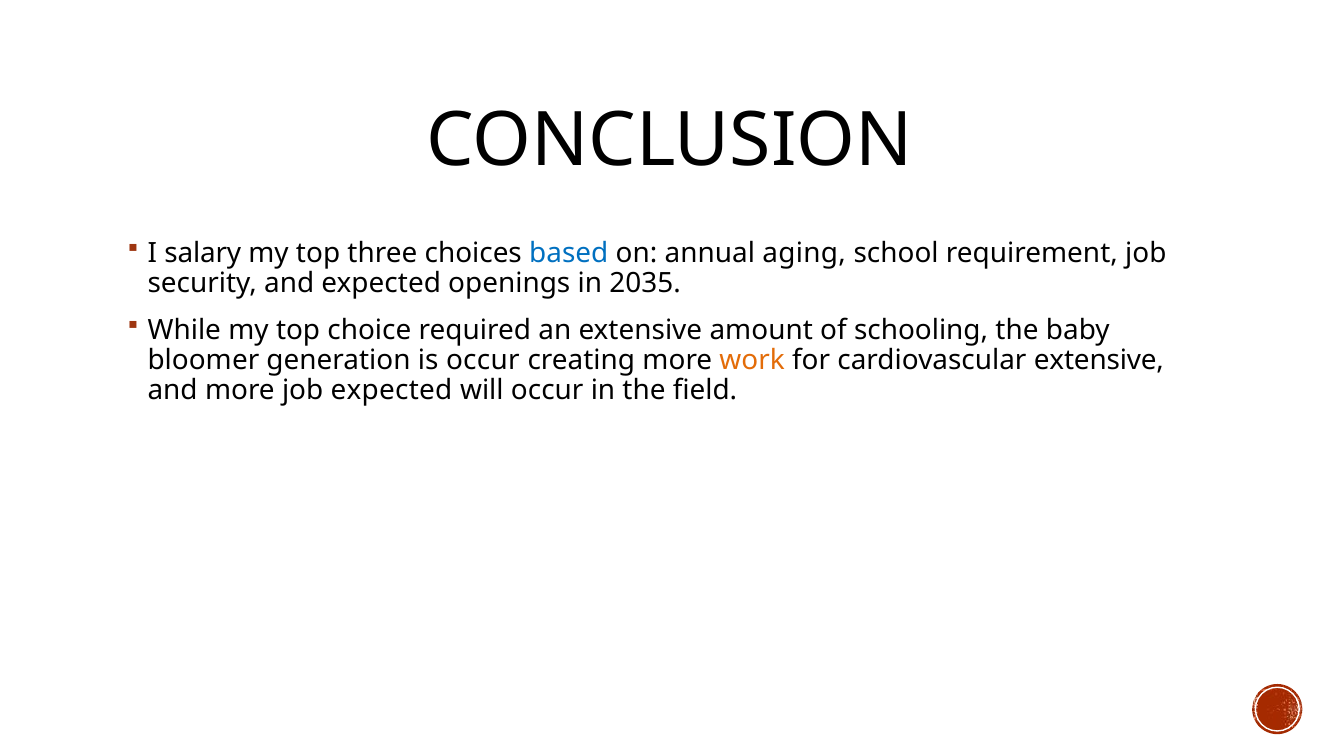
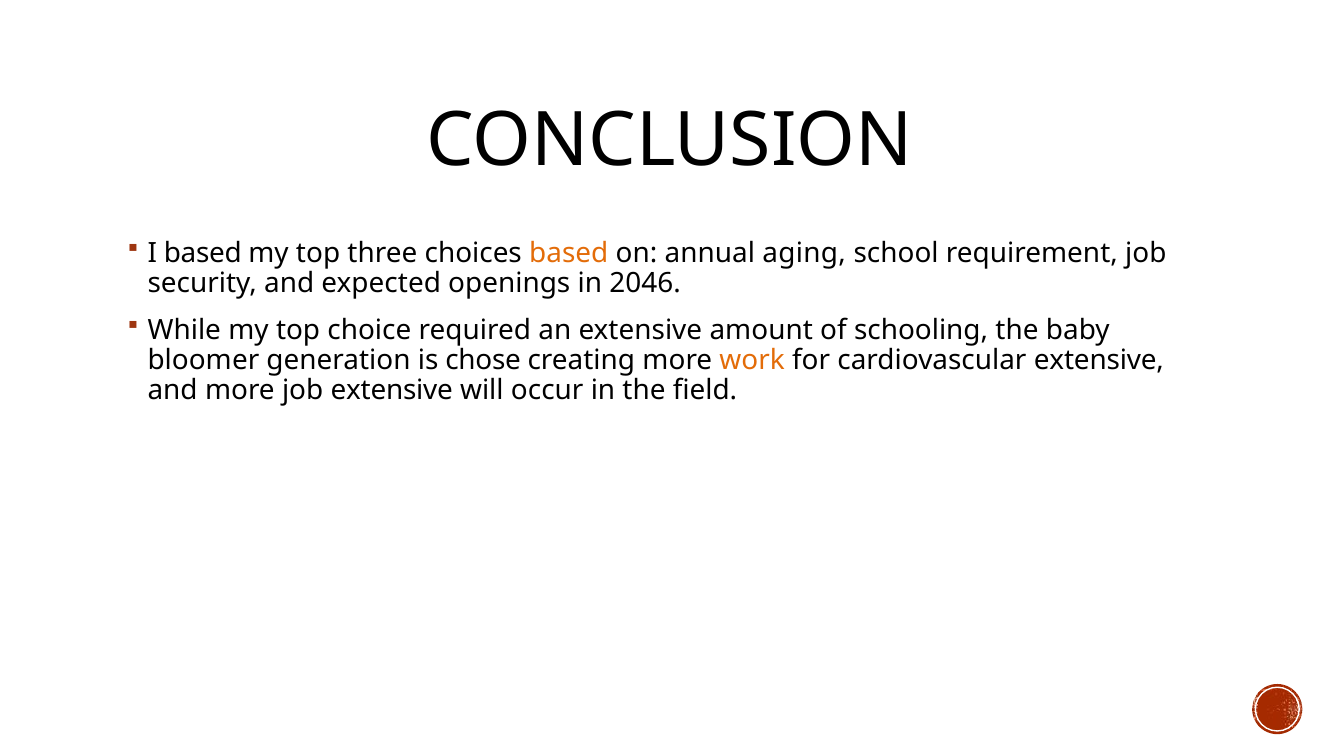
I salary: salary -> based
based at (569, 253) colour: blue -> orange
2035: 2035 -> 2046
is occur: occur -> chose
job expected: expected -> extensive
